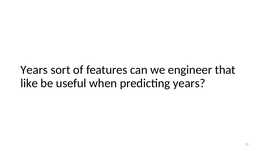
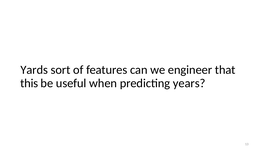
Years at (34, 70): Years -> Yards
like: like -> this
